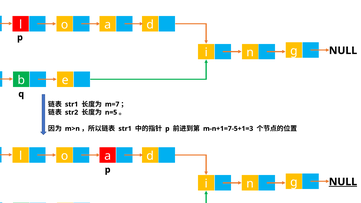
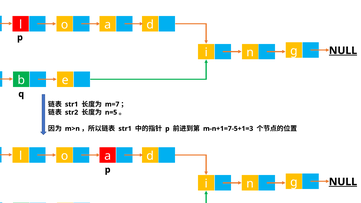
NULL at (343, 51) underline: none -> present
